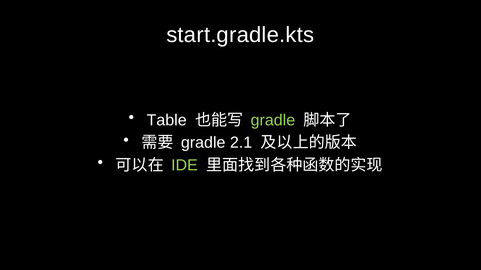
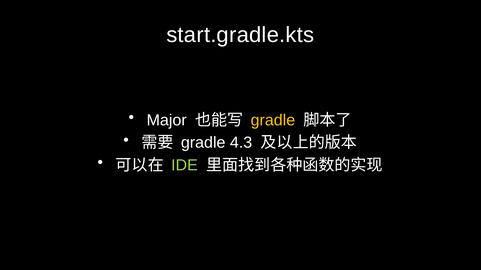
Table: Table -> Major
gradle at (273, 120) colour: light green -> yellow
2.1: 2.1 -> 4.3
